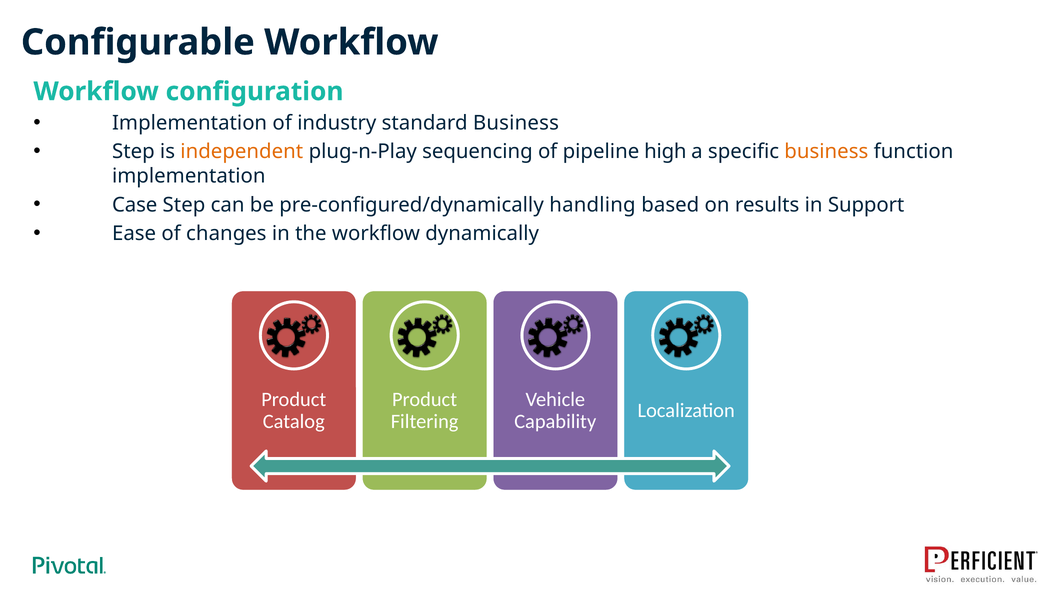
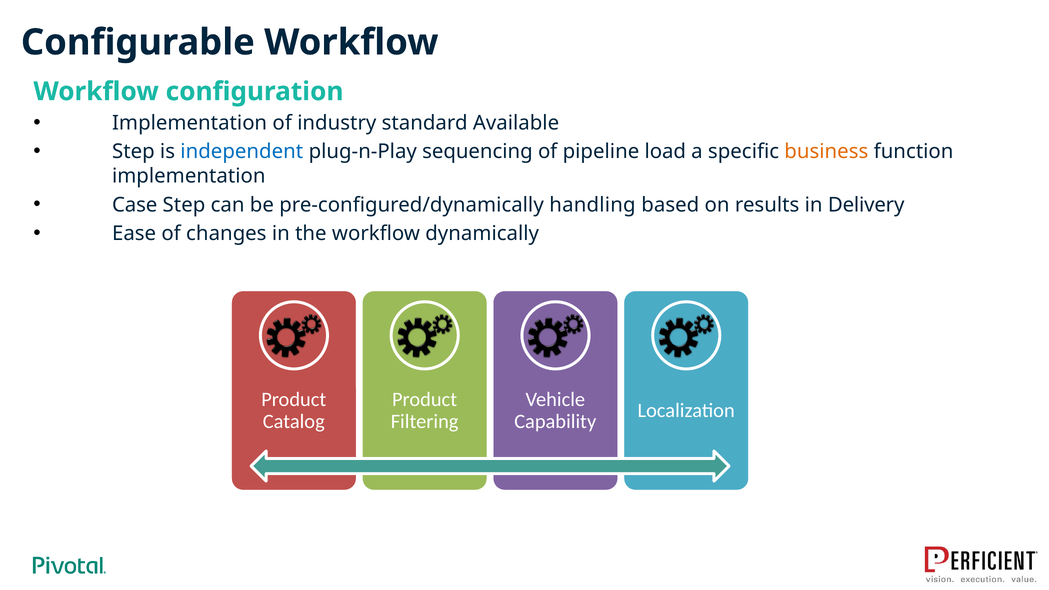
standard Business: Business -> Available
independent colour: orange -> blue
high: high -> load
Support: Support -> Delivery
